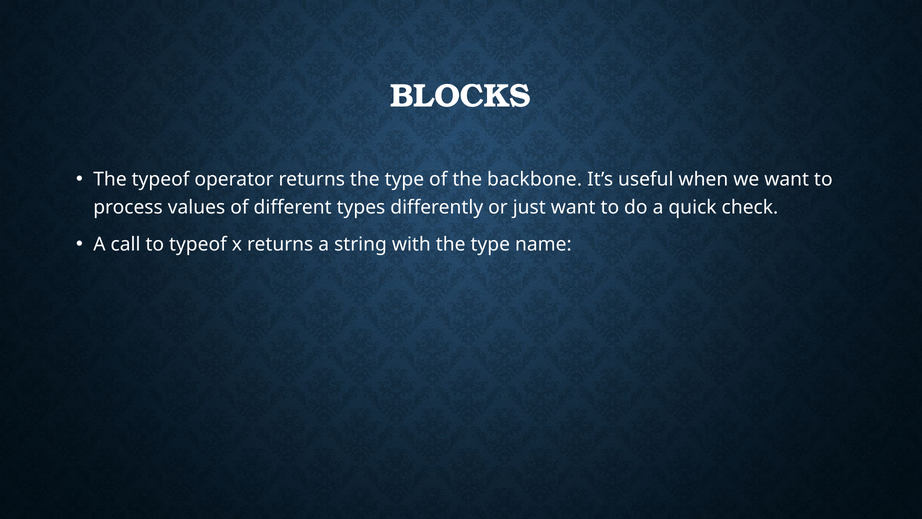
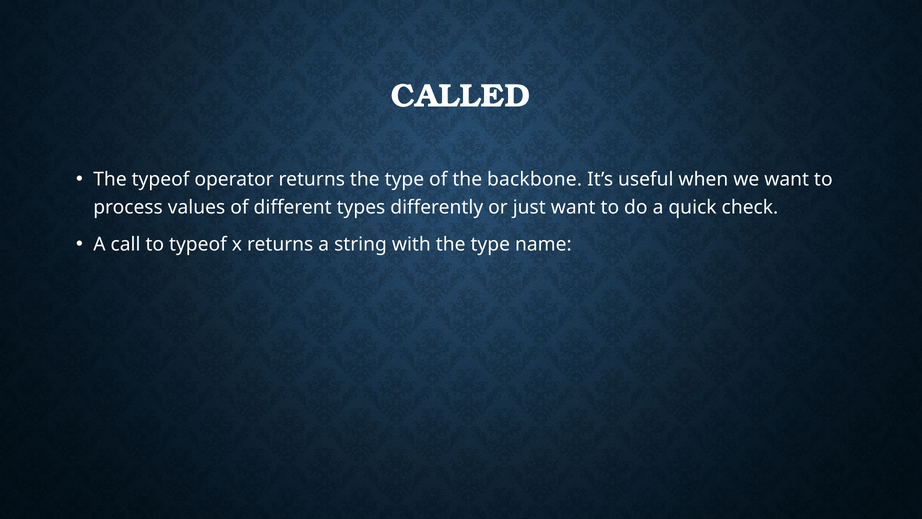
BLOCKS: BLOCKS -> CALLED
